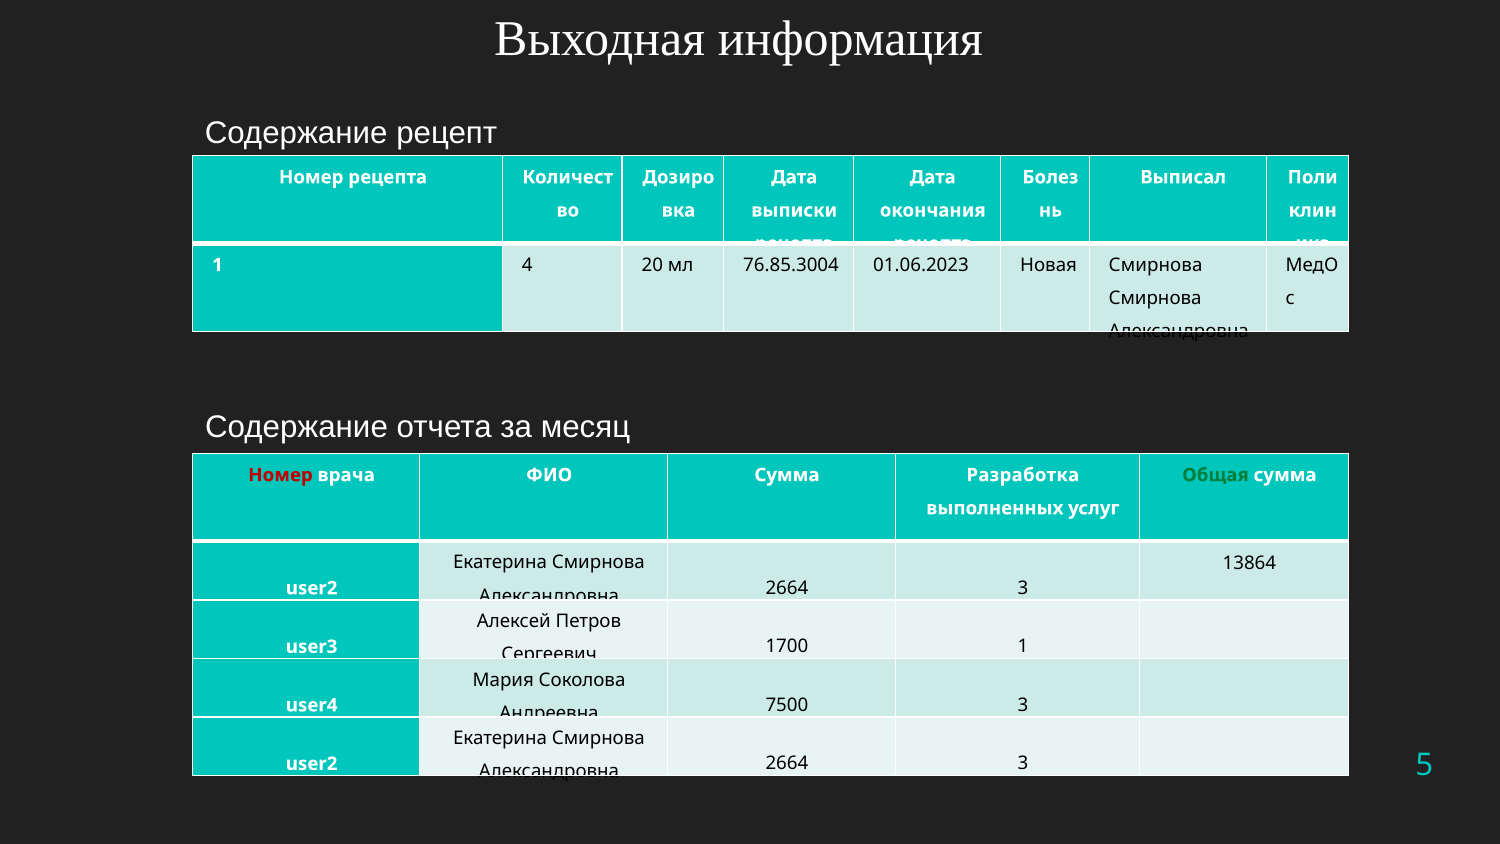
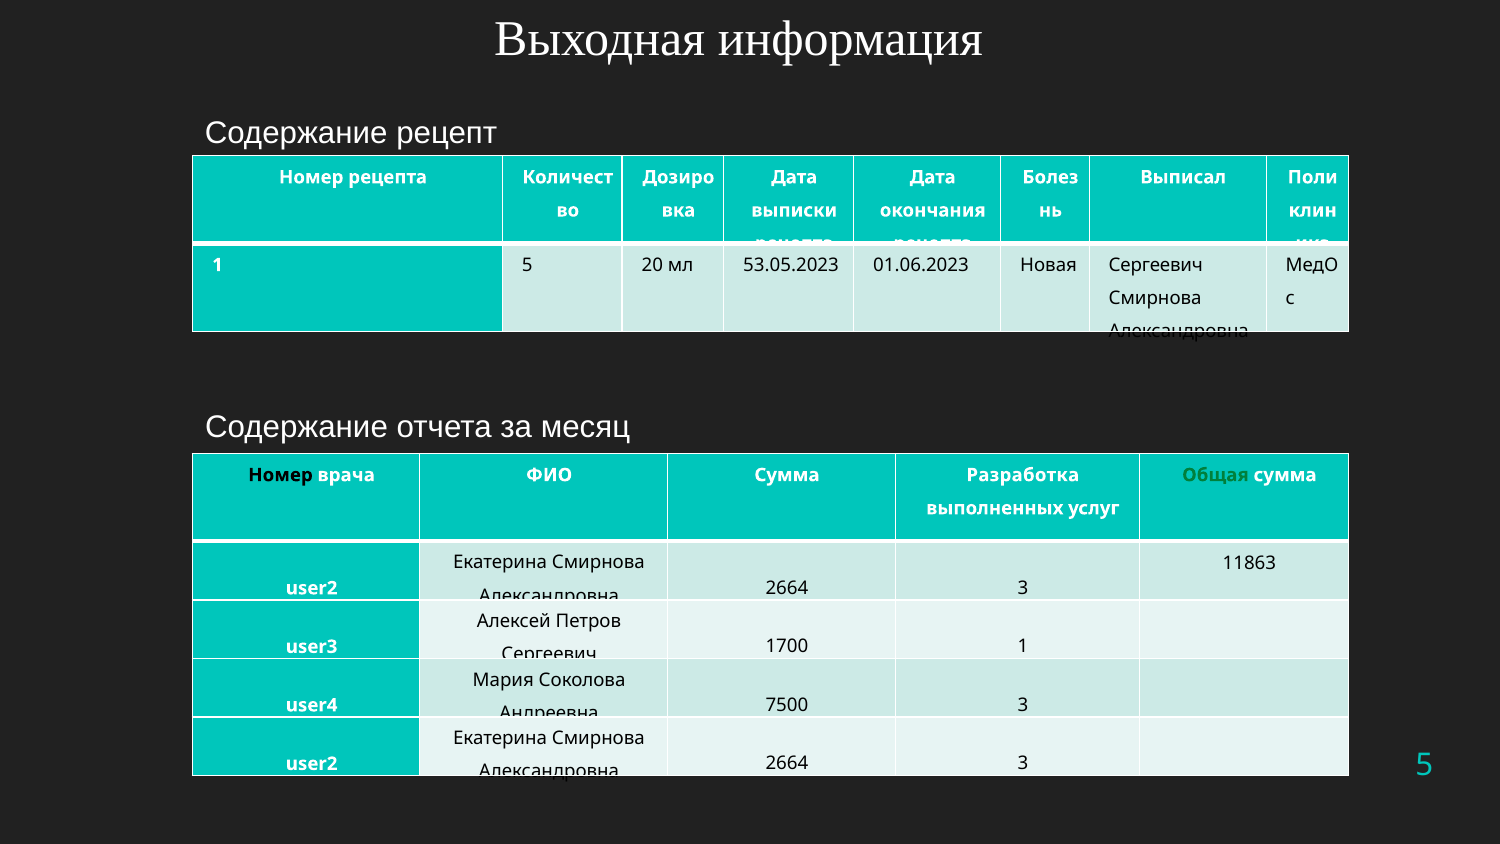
1 4: 4 -> 5
76.85.3004: 76.85.3004 -> 53.05.2023
Новая Смирнова: Смирнова -> Сергеевич
Номер at (280, 475) colour: red -> black
13864: 13864 -> 11863
